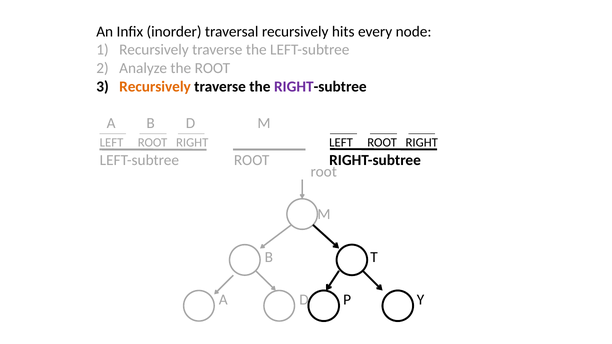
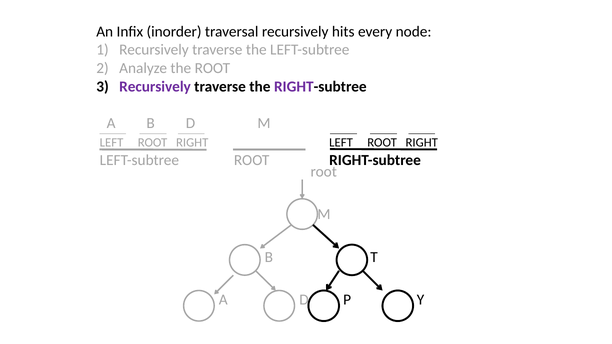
Recursively at (155, 87) colour: orange -> purple
